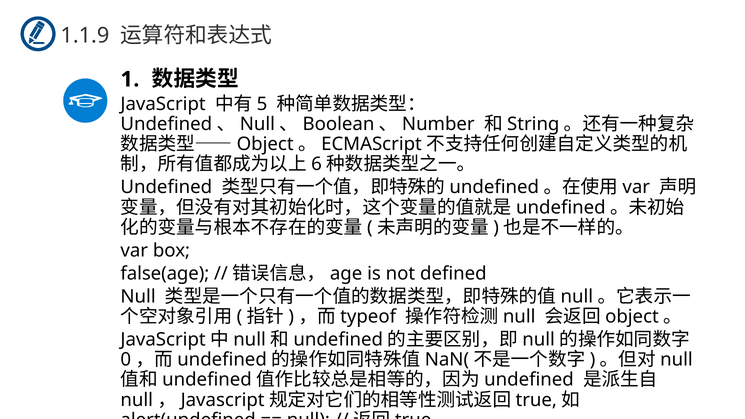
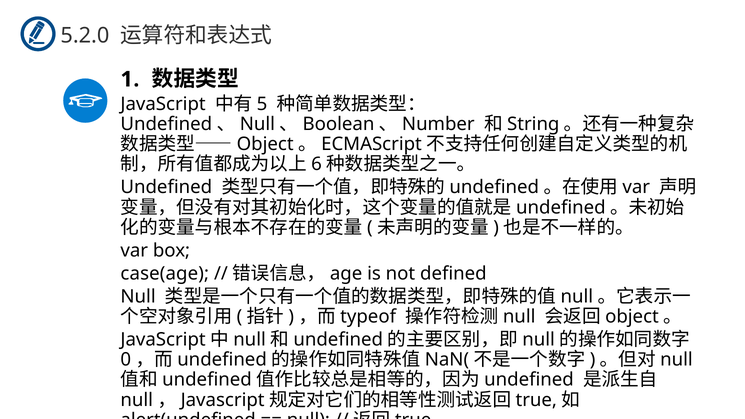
1.1.9: 1.1.9 -> 5.2.0
false(age: false(age -> case(age
